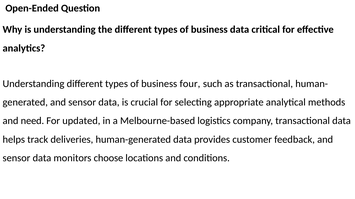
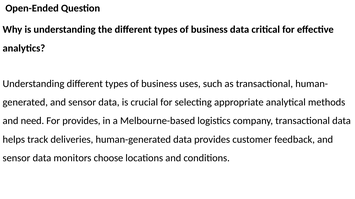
four: four -> uses
For updated: updated -> provides
